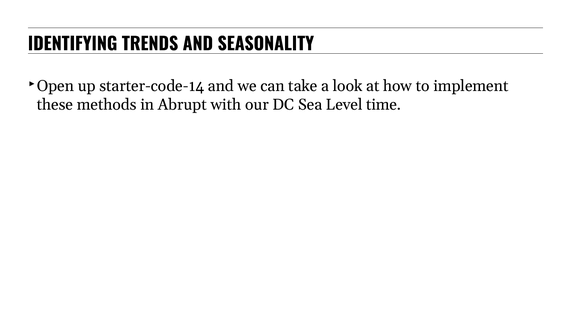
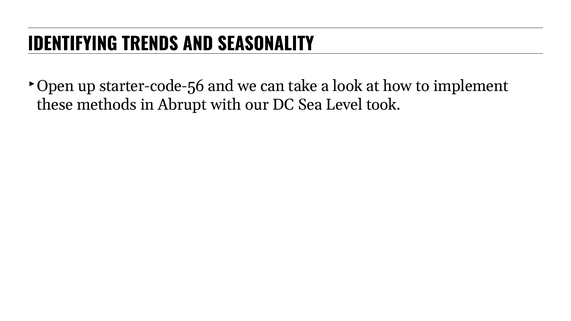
starter-code-14: starter-code-14 -> starter-code-56
time: time -> took
